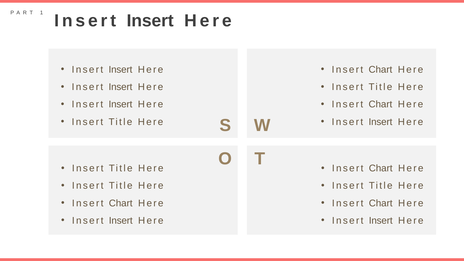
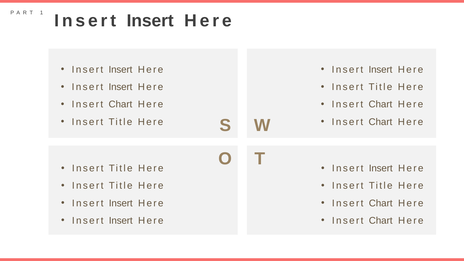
Chart at (380, 70): Chart -> Insert
Insert at (120, 104): Insert -> Chart
Insert at (380, 122): Insert -> Chart
Chart at (381, 168): Chart -> Insert
Chart at (121, 203): Chart -> Insert
Insert at (381, 221): Insert -> Chart
